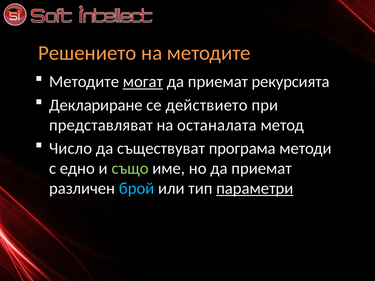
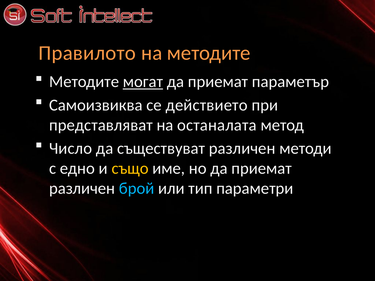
Решението: Решението -> Правилото
рекурсията: рекурсията -> параметър
Деклариране: Деклариране -> Самоизвиква
съществуват програма: програма -> различен
също colour: light green -> yellow
параметри underline: present -> none
